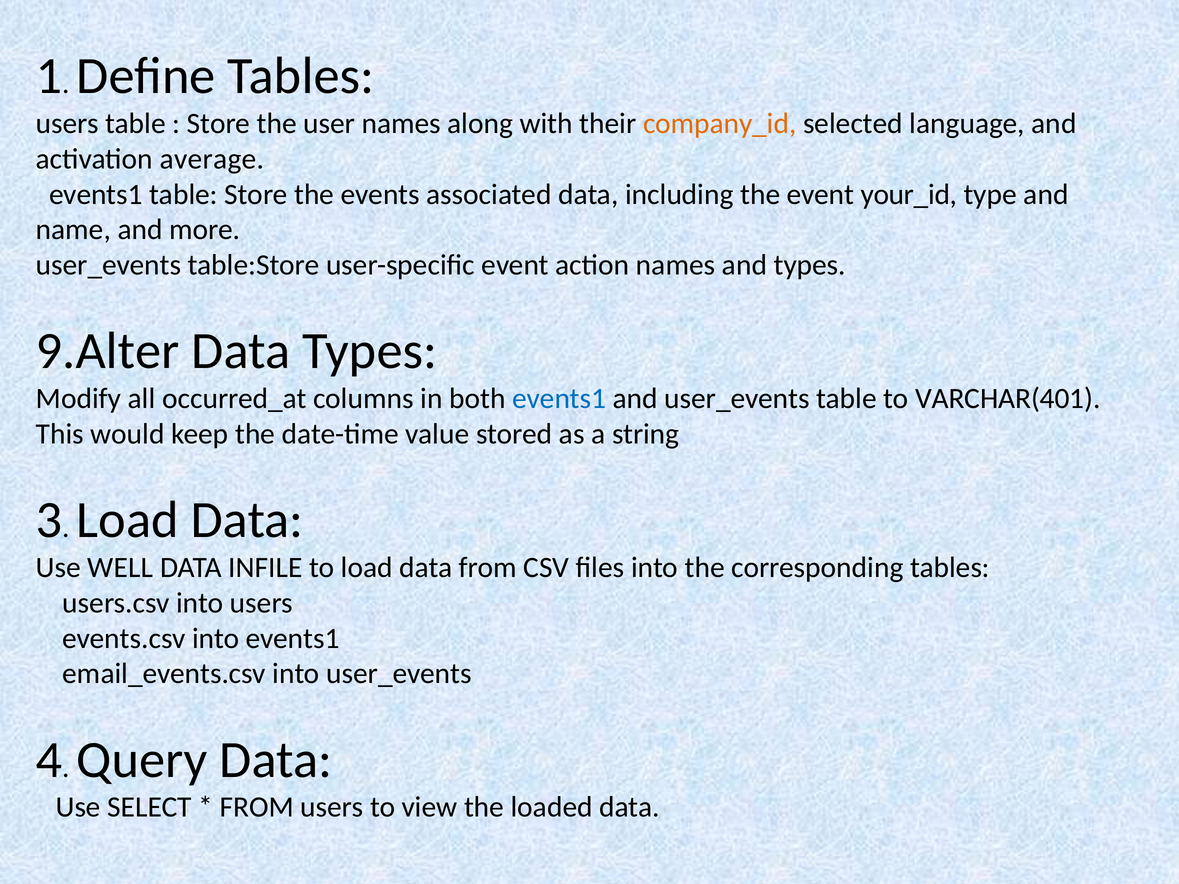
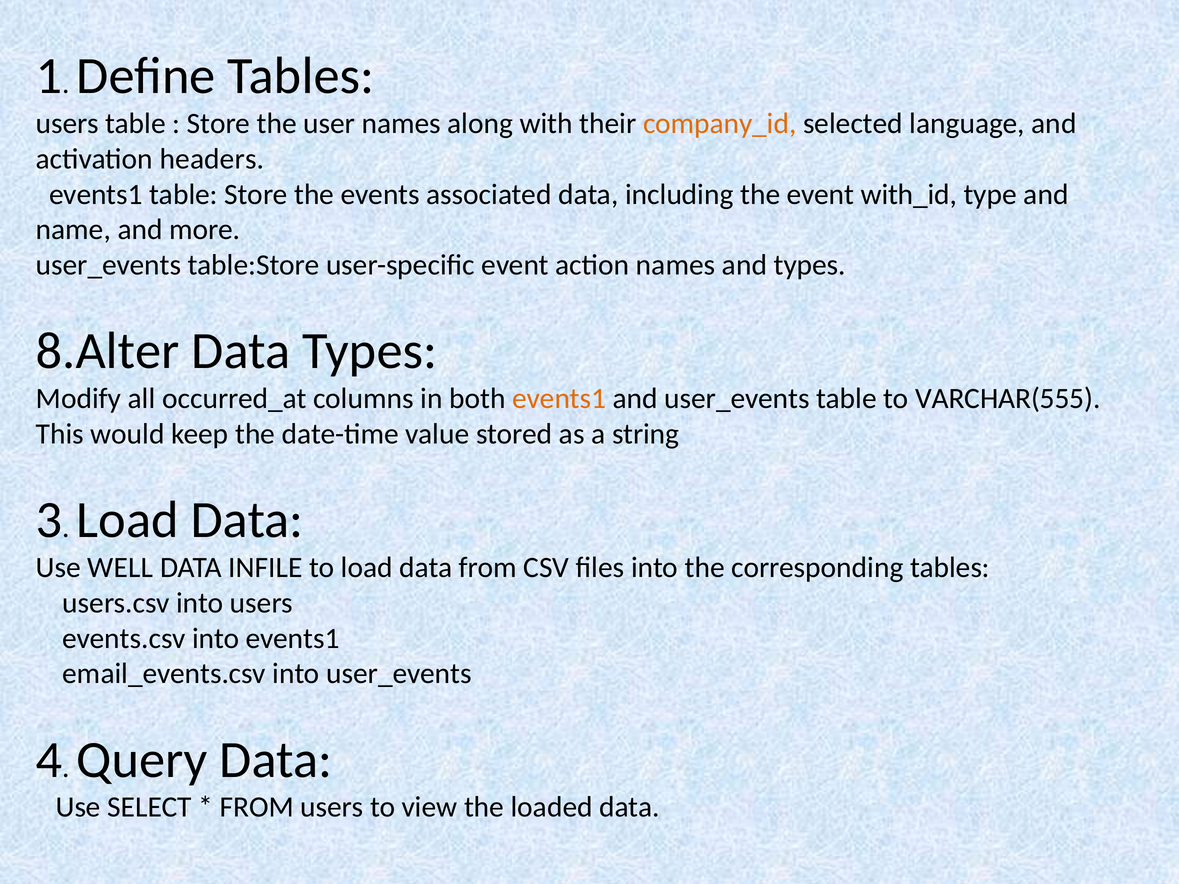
average: average -> headers
your_id: your_id -> with_id
9.Alter: 9.Alter -> 8.Alter
events1 at (559, 399) colour: blue -> orange
VARCHAR(401: VARCHAR(401 -> VARCHAR(555
